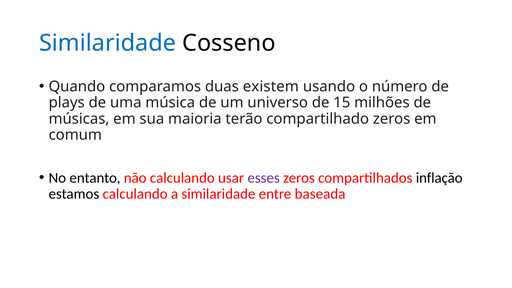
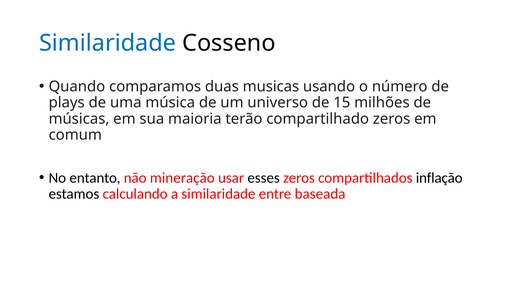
existem: existem -> musicas
não calculando: calculando -> mineração
esses colour: purple -> black
